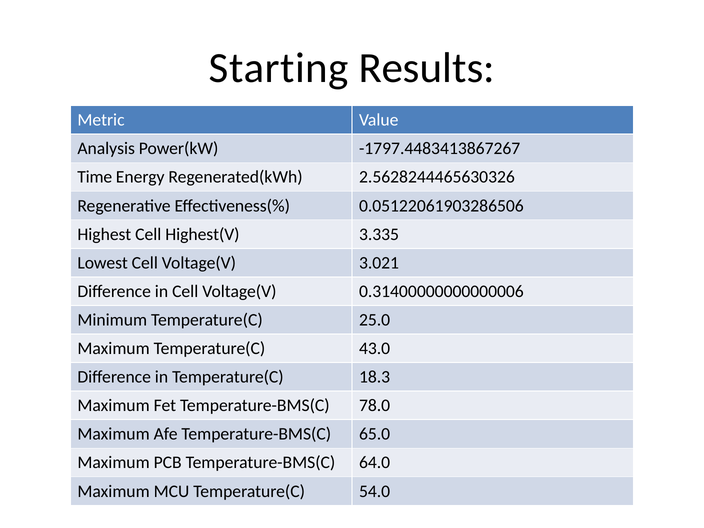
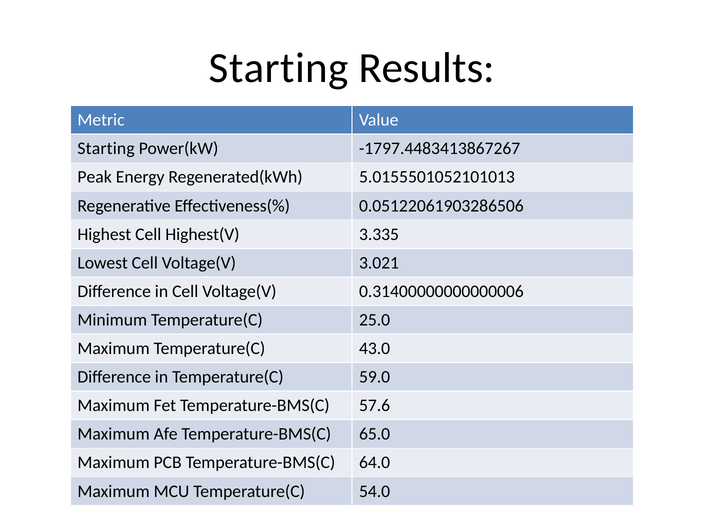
Analysis at (106, 149): Analysis -> Starting
Time: Time -> Peak
2.5628244465630326: 2.5628244465630326 -> 5.0155501052101013
18.3: 18.3 -> 59.0
78.0: 78.0 -> 57.6
